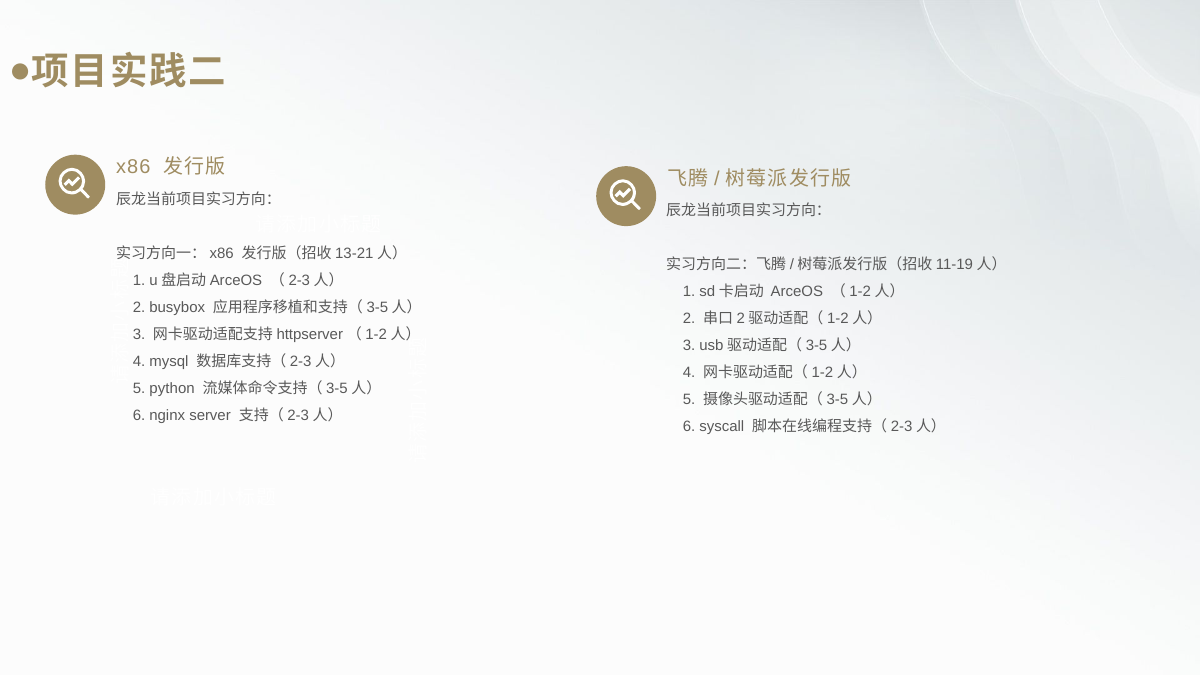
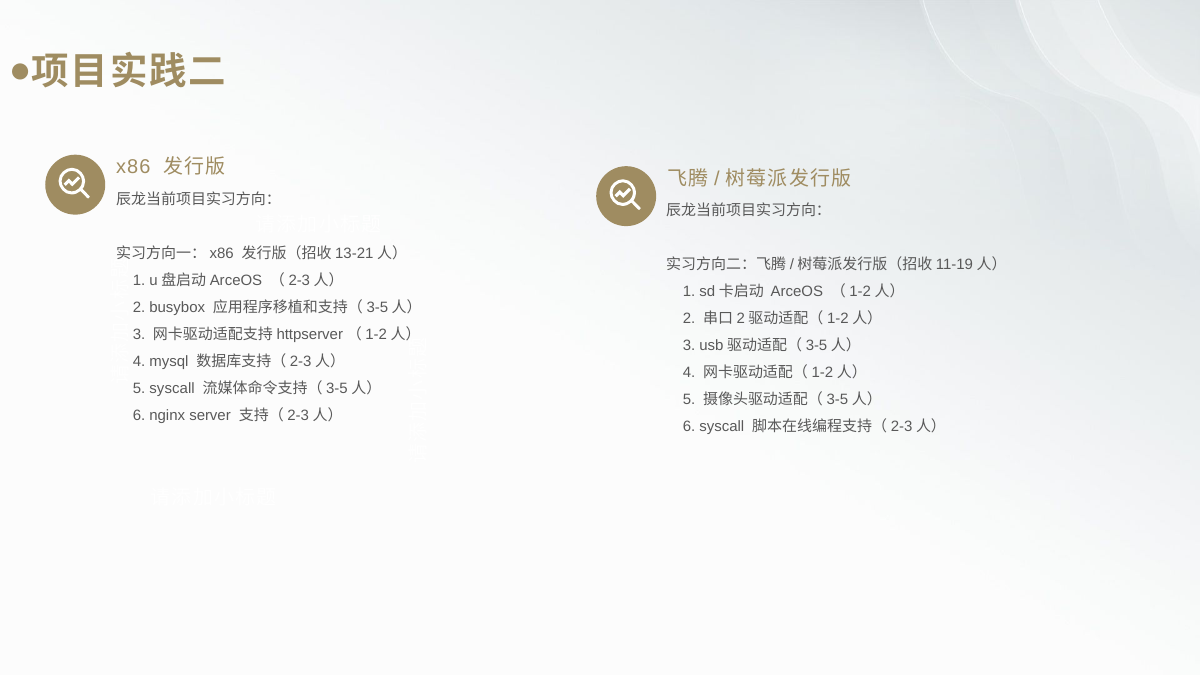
5 python: python -> syscall
